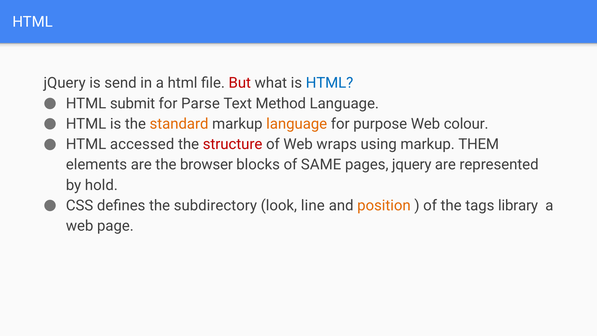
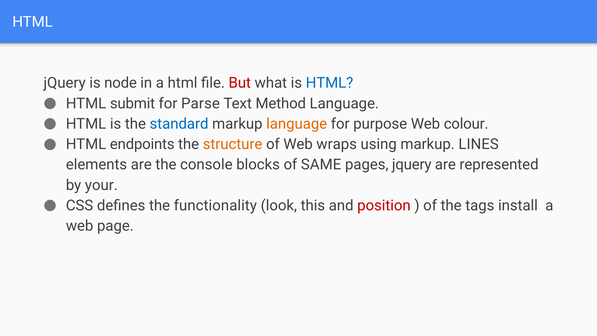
send: send -> node
standard colour: orange -> blue
accessed: accessed -> endpoints
structure colour: red -> orange
THEM: THEM -> LINES
browser: browser -> console
hold: hold -> your
subdirectory: subdirectory -> functionality
line: line -> this
position colour: orange -> red
library: library -> install
